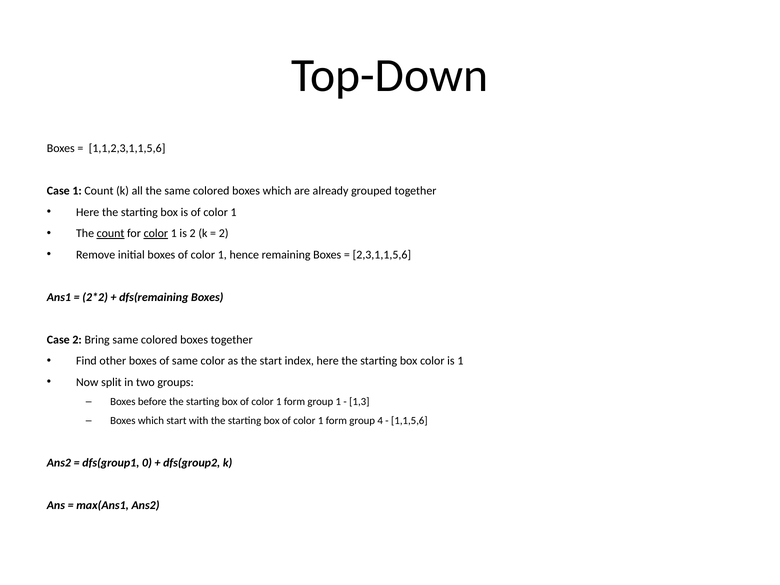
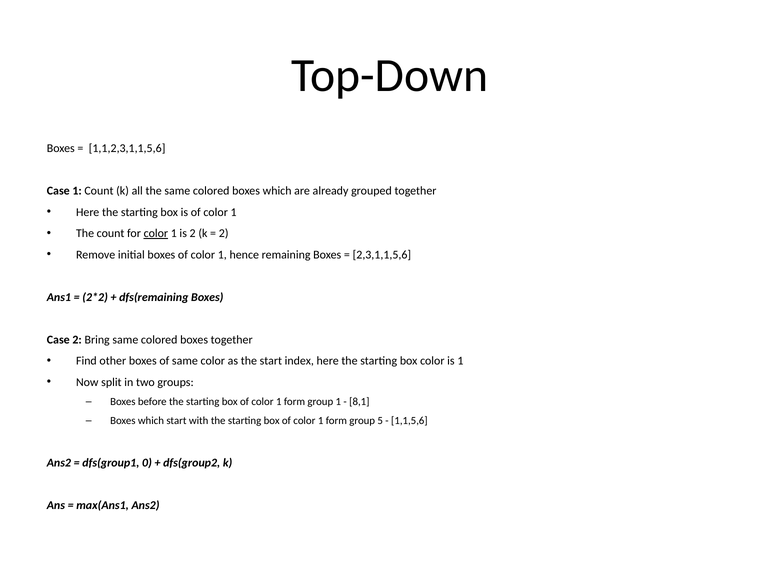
count at (111, 233) underline: present -> none
1,3: 1,3 -> 8,1
4: 4 -> 5
